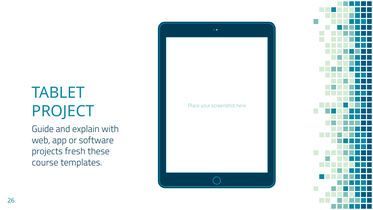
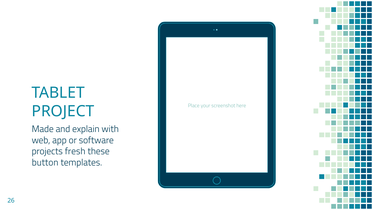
Guide: Guide -> Made
course: course -> button
